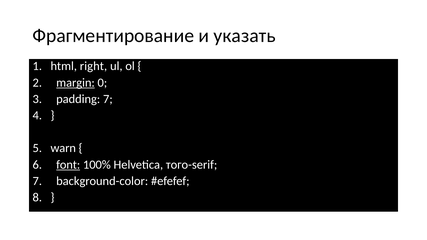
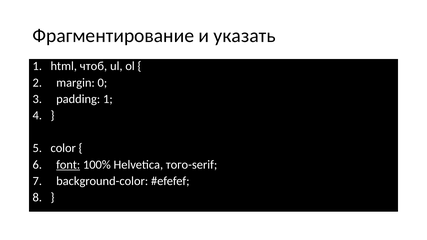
right: right -> чтоб
margin underline: present -> none
padding 7: 7 -> 1
warn: warn -> color
